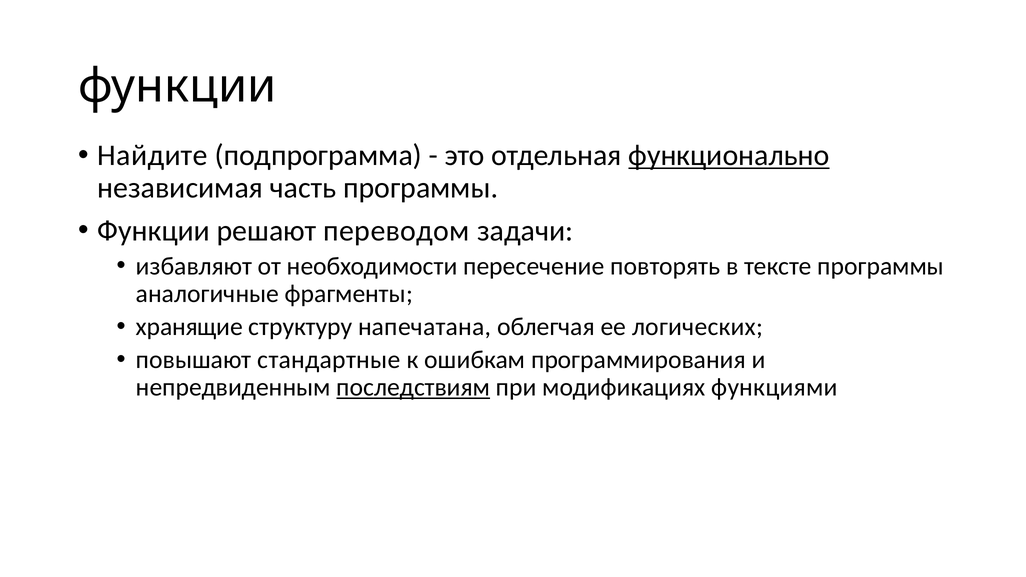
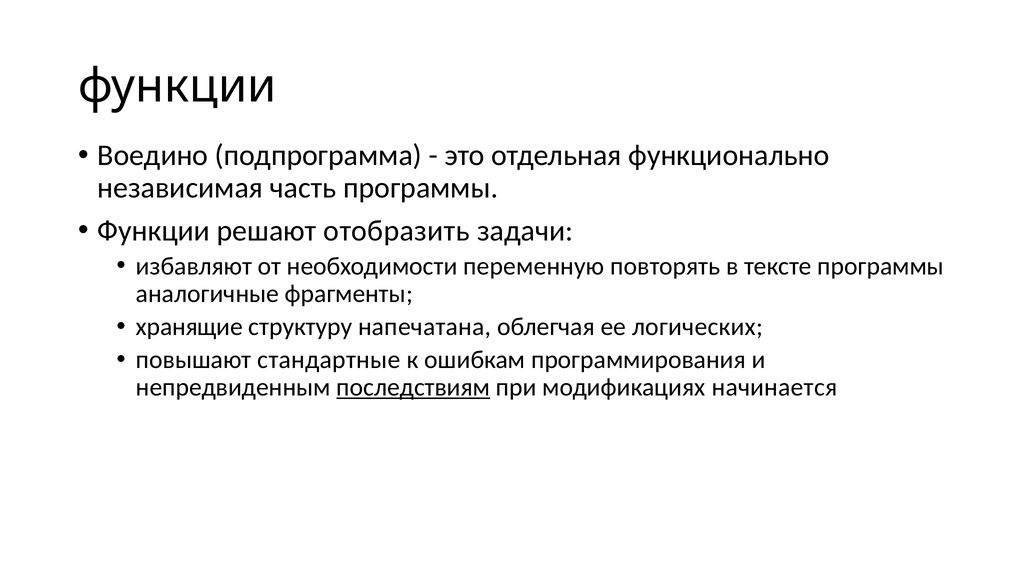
Найдите: Найдите -> Воедино
функционально underline: present -> none
переводом: переводом -> отобразить
пересечение: пересечение -> переменную
функциями: функциями -> начинается
